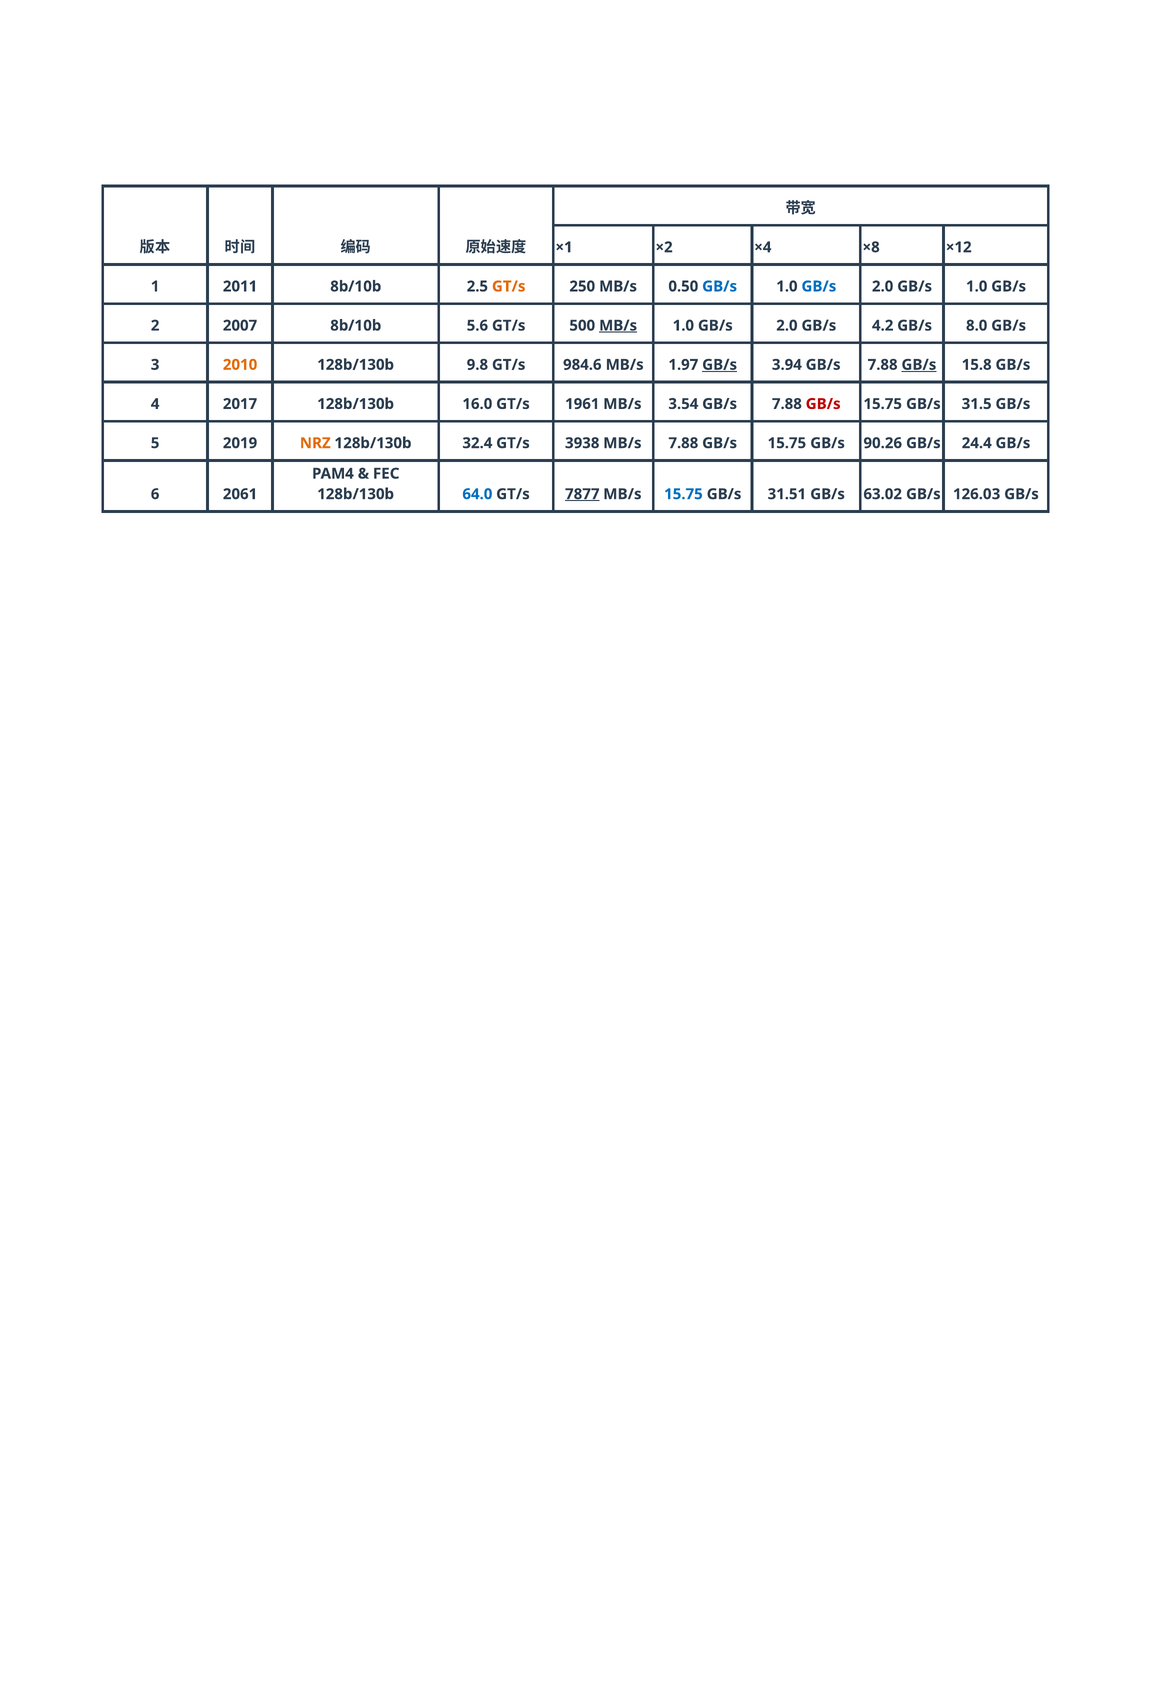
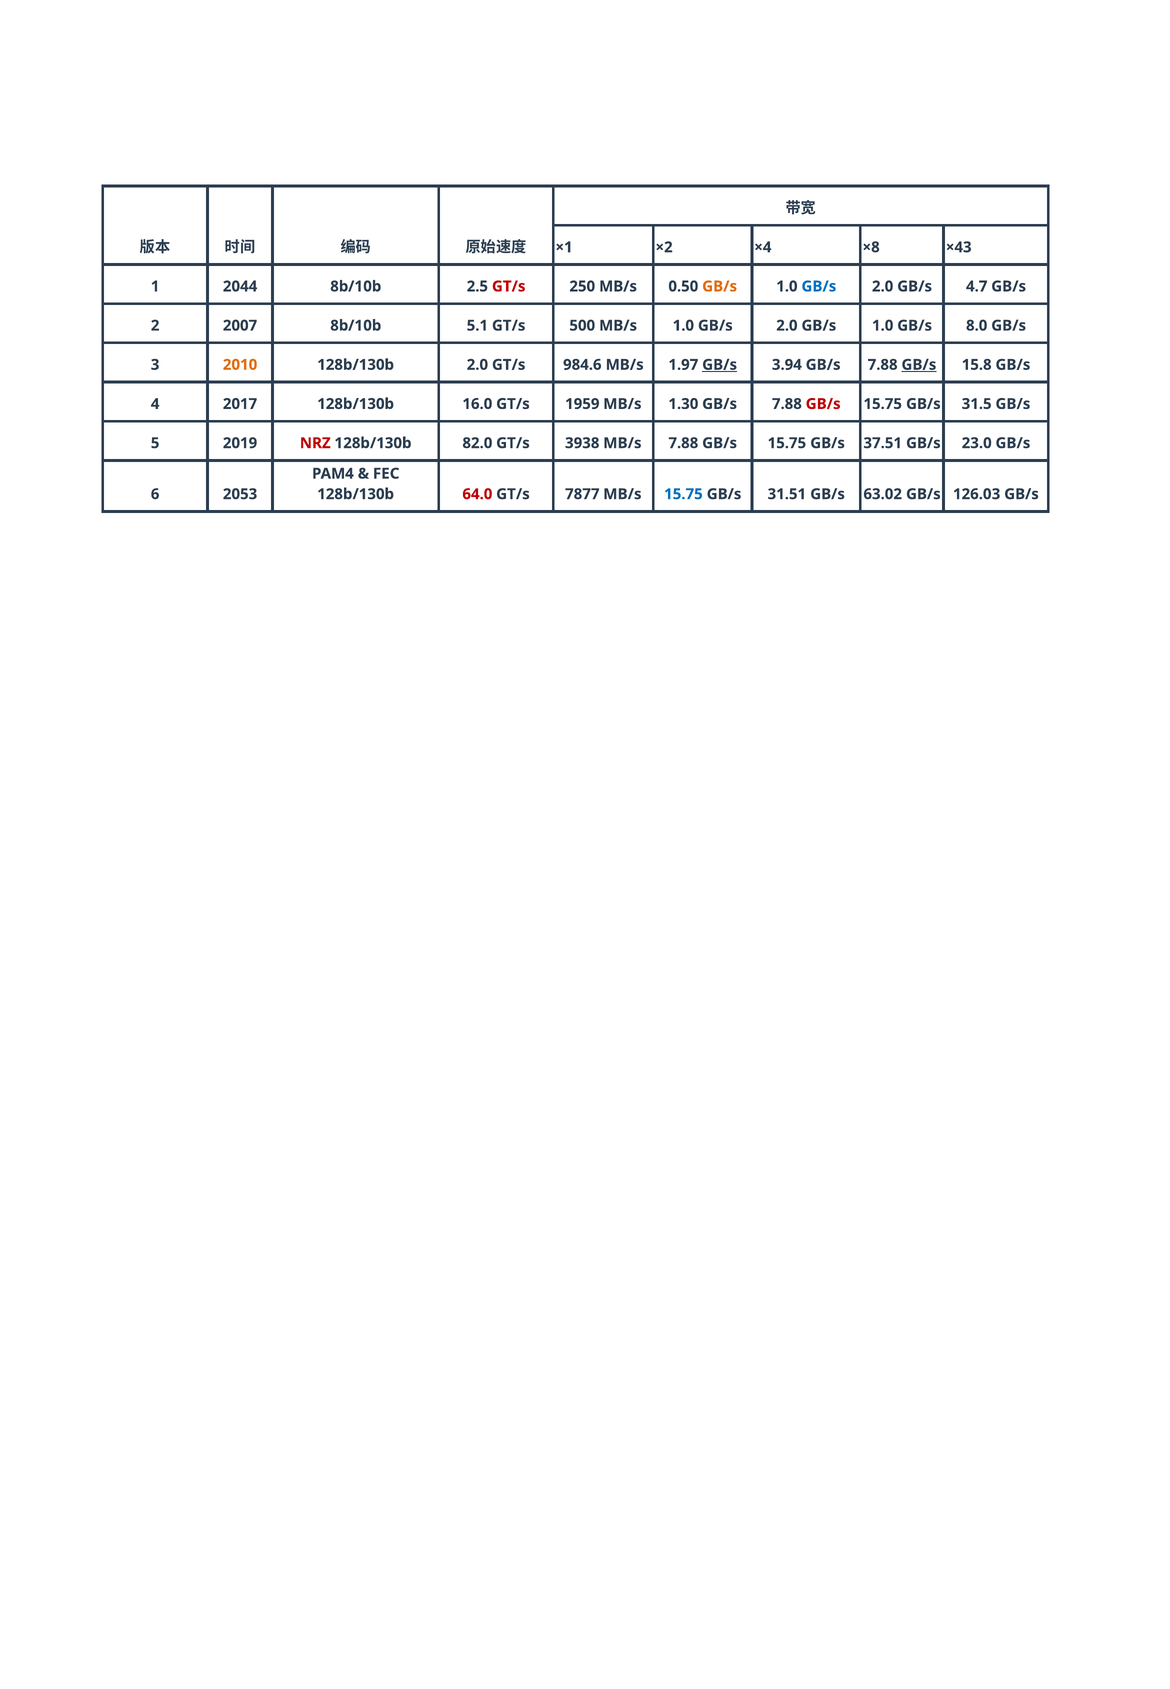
×12: ×12 -> ×43
2011: 2011 -> 2044
GT/s at (509, 287) colour: orange -> red
GB/s at (720, 287) colour: blue -> orange
2.0 GB/s 1.0: 1.0 -> 4.7
5.6: 5.6 -> 5.1
MB/s at (618, 326) underline: present -> none
2.0 GB/s 4.2: 4.2 -> 1.0
128b/130b 9.8: 9.8 -> 2.0
1961: 1961 -> 1959
3.54: 3.54 -> 1.30
NRZ colour: orange -> red
32.4: 32.4 -> 82.0
90.26: 90.26 -> 37.51
24.4: 24.4 -> 23.0
2061: 2061 -> 2053
64.0 colour: blue -> red
7877 underline: present -> none
